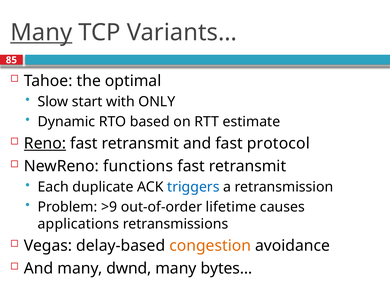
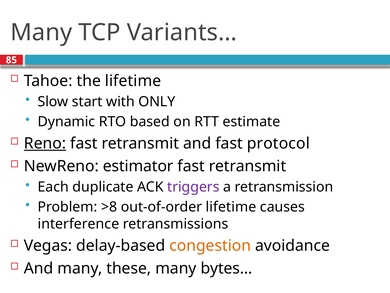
Many at (41, 33) underline: present -> none
the optimal: optimal -> lifetime
functions: functions -> estimator
triggers colour: blue -> purple
>9: >9 -> >8
applications: applications -> interference
dwnd: dwnd -> these
